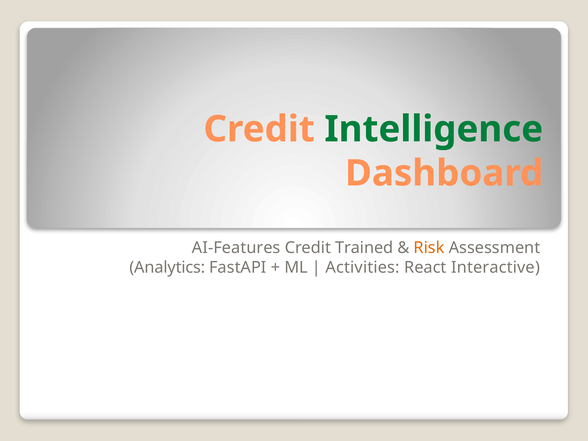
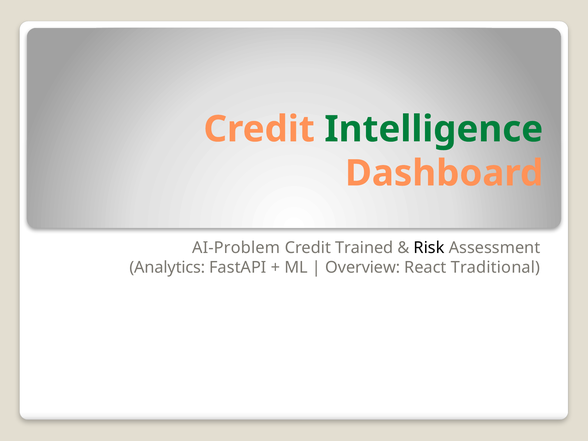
AI-Features: AI-Features -> AI-Problem
Risk colour: orange -> black
Activities: Activities -> Overview
Interactive: Interactive -> Traditional
